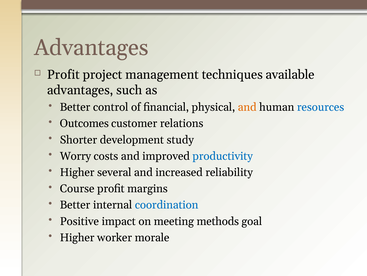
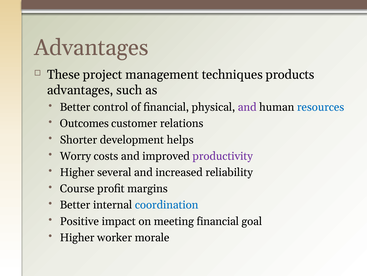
Profit at (63, 75): Profit -> These
available: available -> products
and at (247, 107) colour: orange -> purple
study: study -> helps
productivity colour: blue -> purple
meeting methods: methods -> financial
